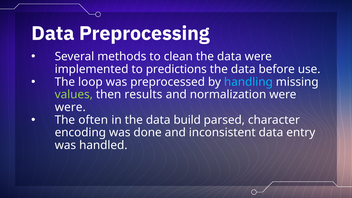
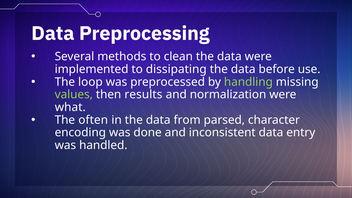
predictions: predictions -> dissipating
handling colour: light blue -> light green
were at (70, 107): were -> what
build: build -> from
